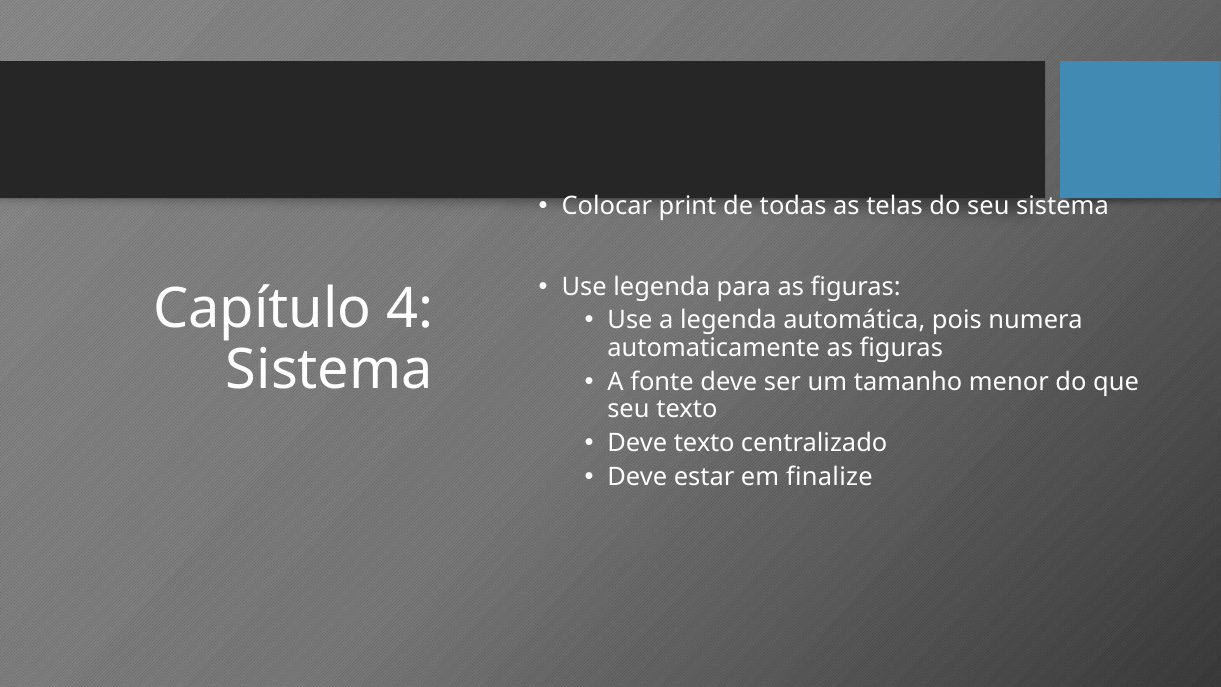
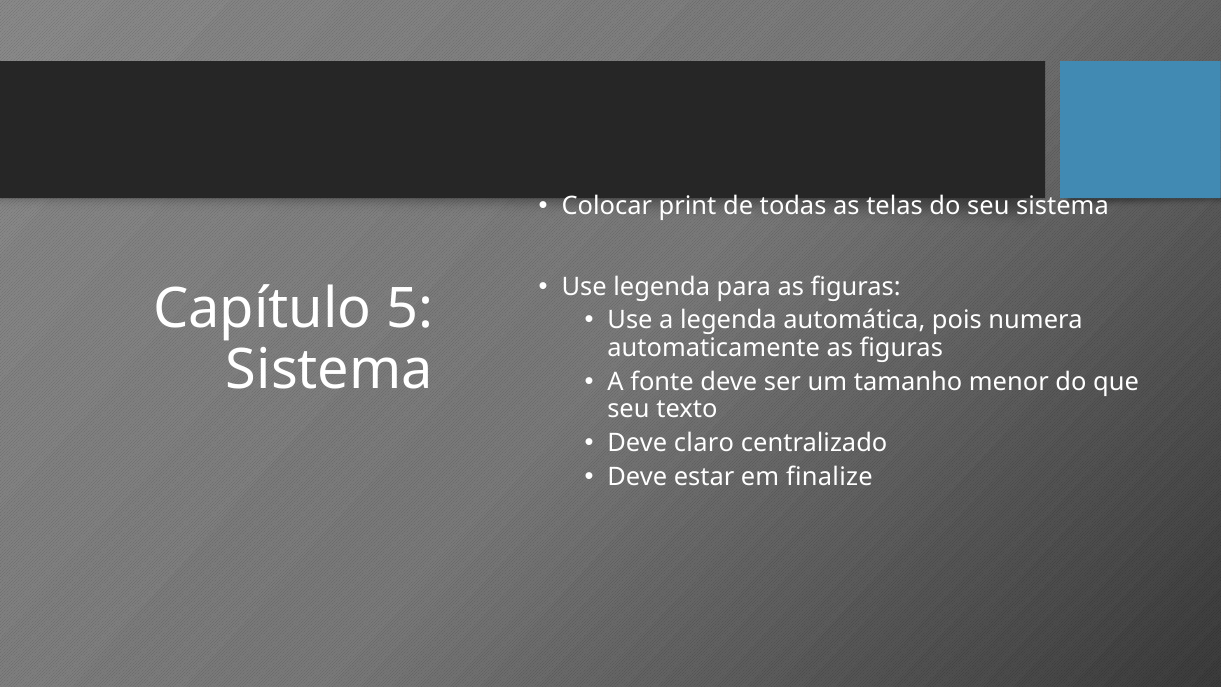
4: 4 -> 5
Deve texto: texto -> claro
